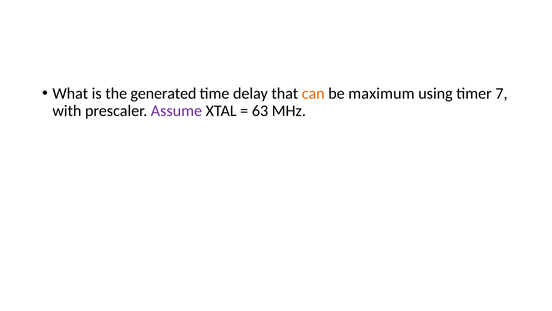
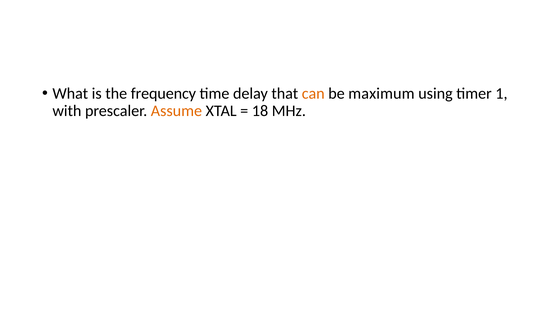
generated: generated -> frequency
7: 7 -> 1
Assume colour: purple -> orange
63: 63 -> 18
